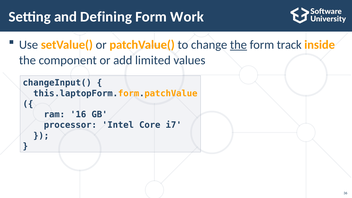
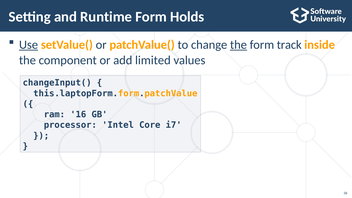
Defining: Defining -> Runtime
Work: Work -> Holds
Use underline: none -> present
